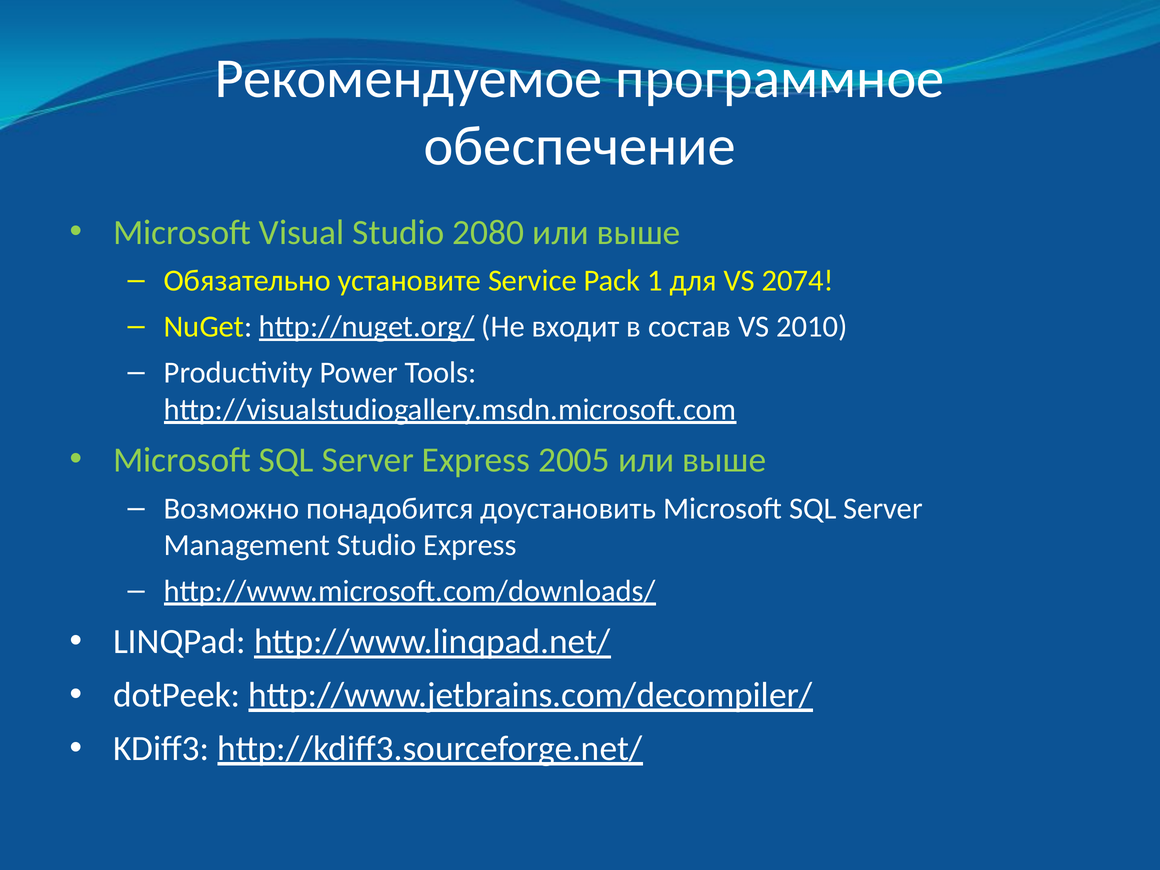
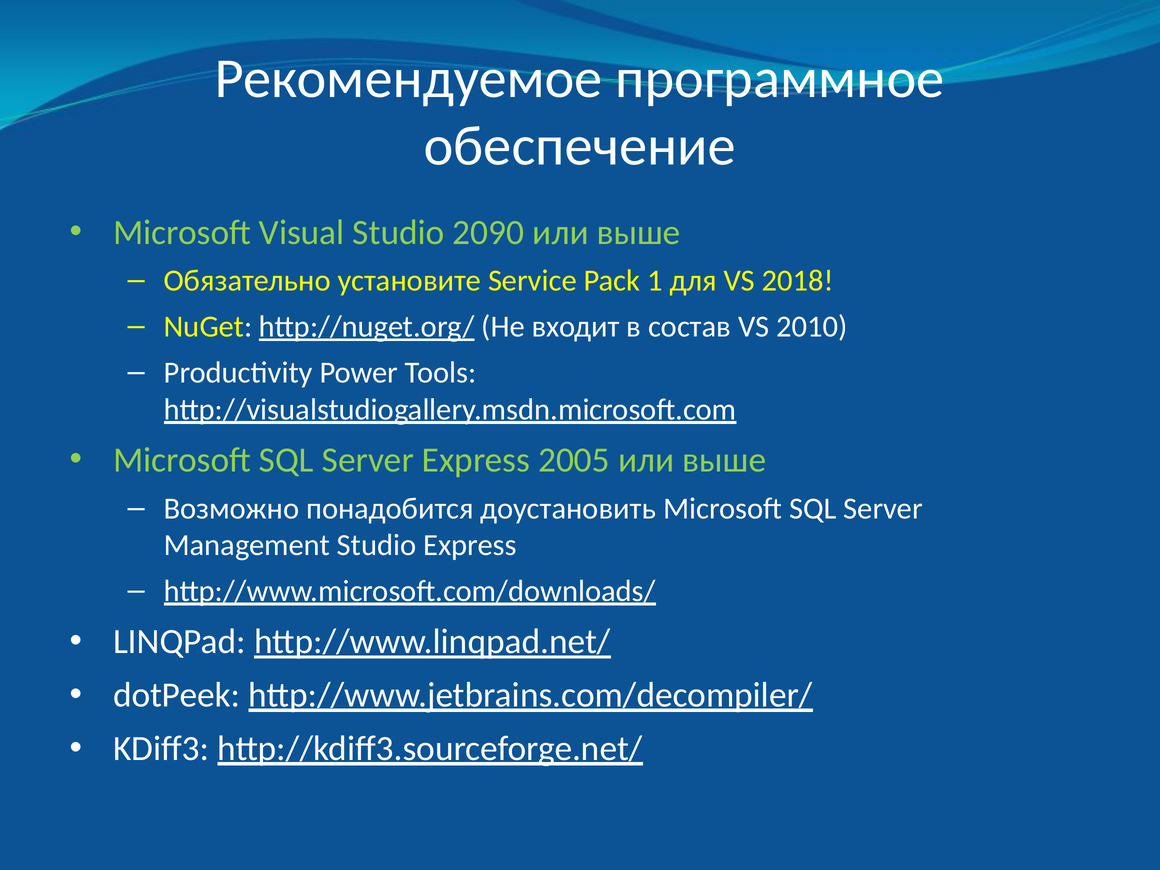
2080: 2080 -> 2090
2074: 2074 -> 2018
